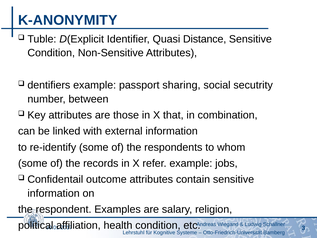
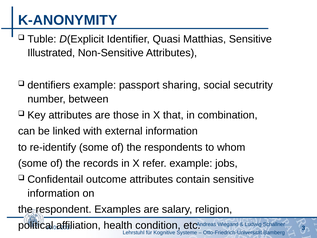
Distance: Distance -> Matthias
Condition at (51, 53): Condition -> Illustrated
